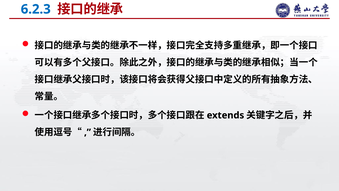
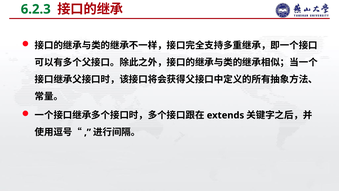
6.2.3 colour: blue -> green
